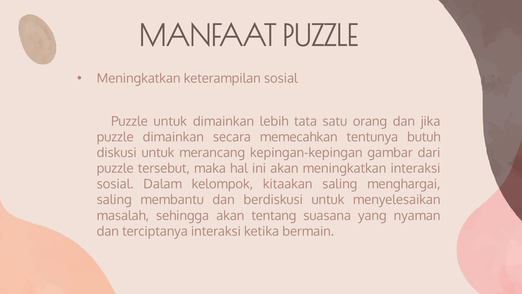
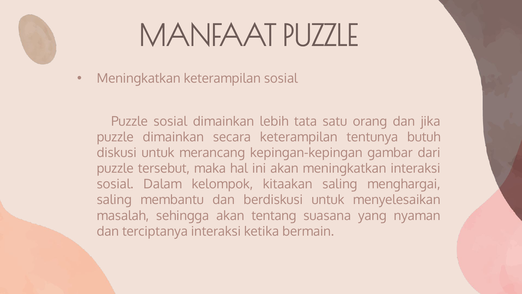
Puzzle untuk: untuk -> sosial
secara memecahkan: memecahkan -> keterampilan
